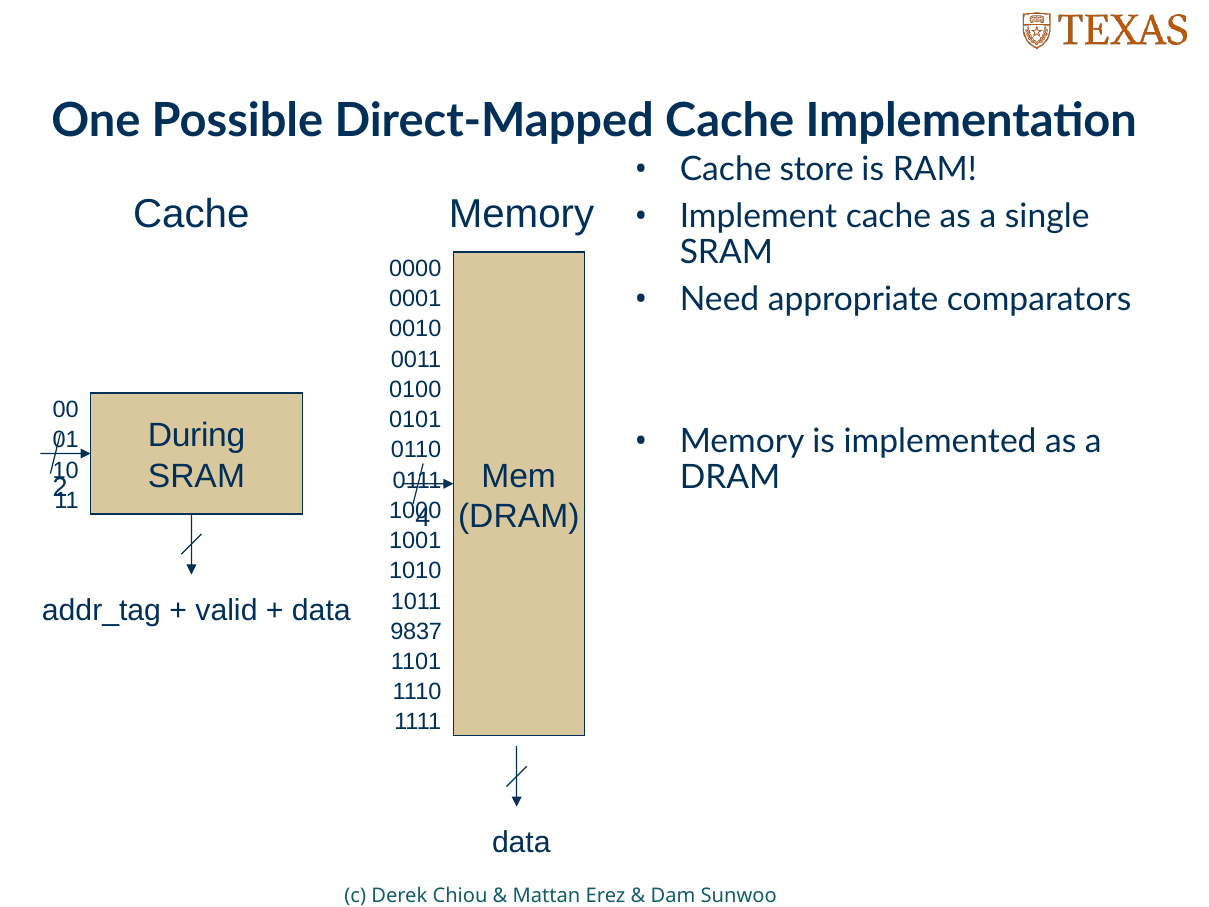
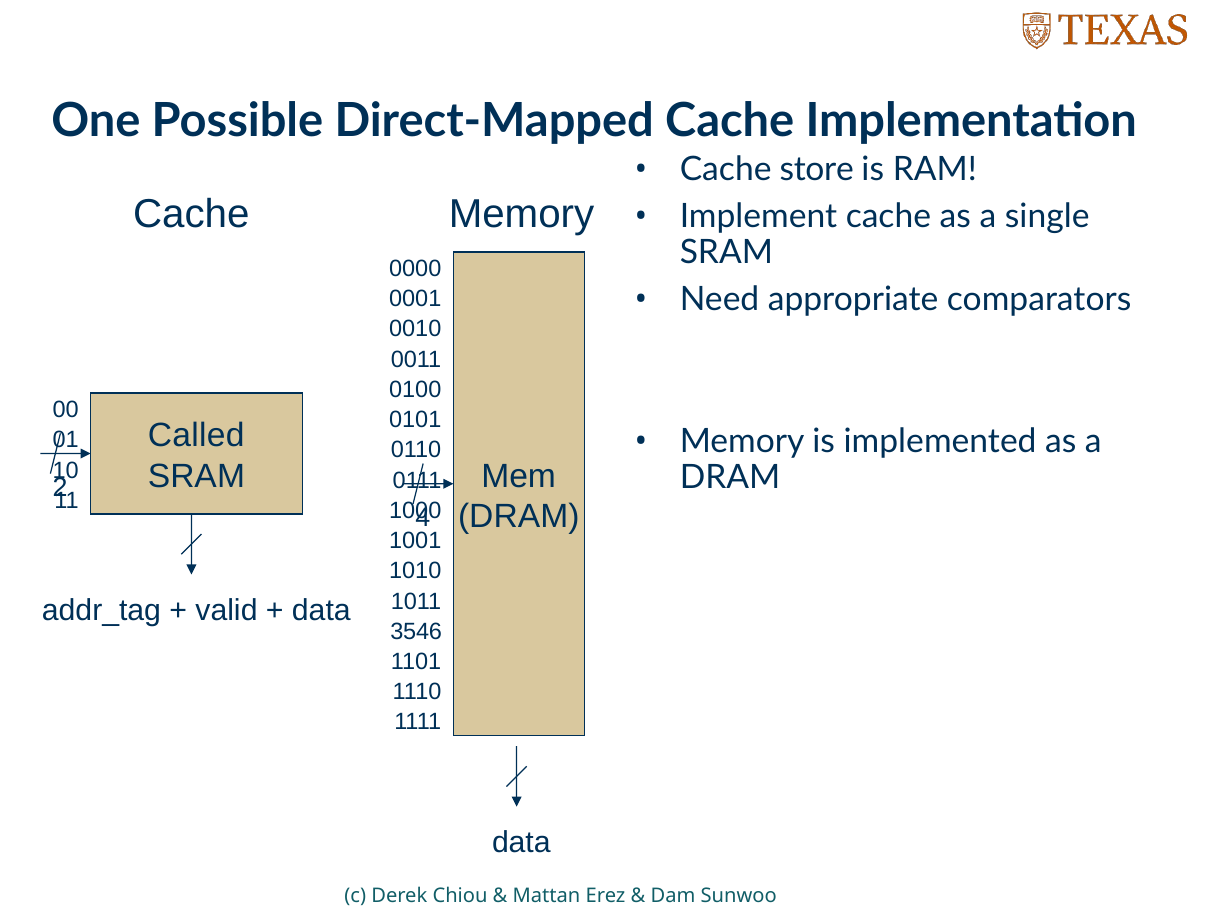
During: During -> Called
9837: 9837 -> 3546
